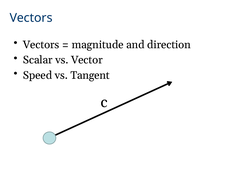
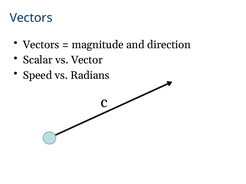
Tangent: Tangent -> Radians
